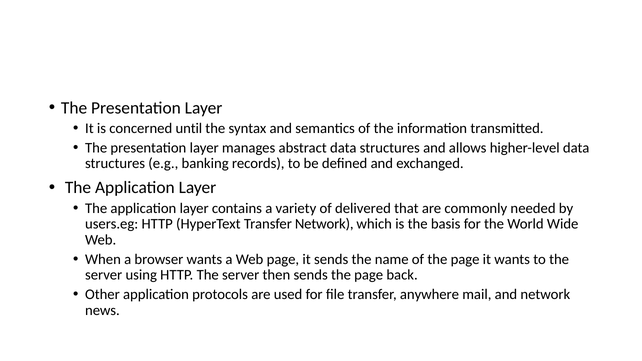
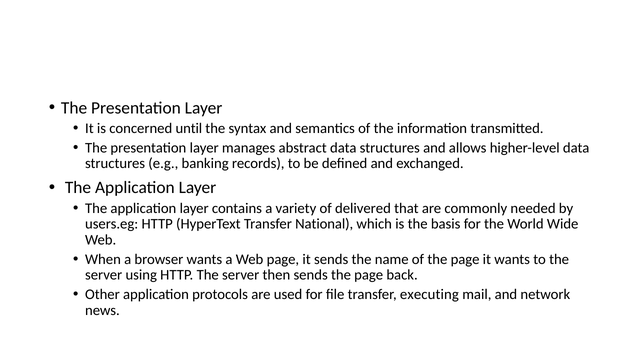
Transfer Network: Network -> National
anywhere: anywhere -> executing
